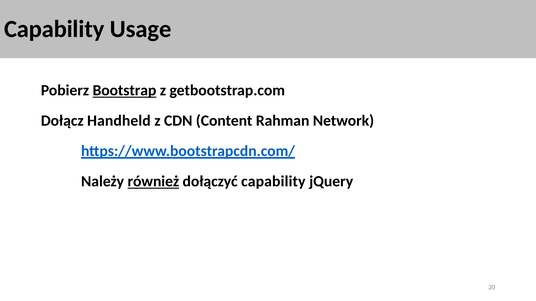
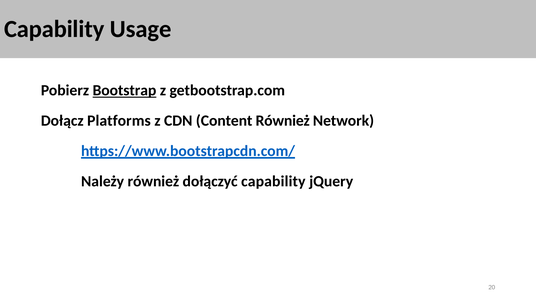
Handheld: Handheld -> Platforms
Content Rahman: Rahman -> Również
również at (153, 182) underline: present -> none
